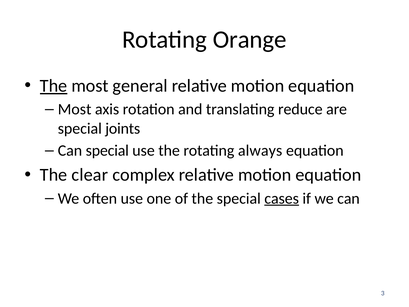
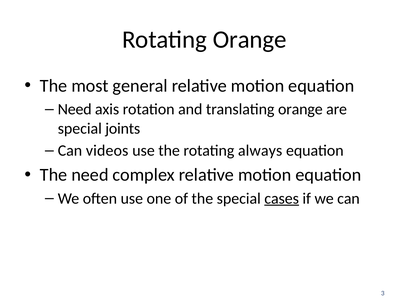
The at (54, 86) underline: present -> none
Most at (75, 109): Most -> Need
translating reduce: reduce -> orange
Can special: special -> videos
The clear: clear -> need
